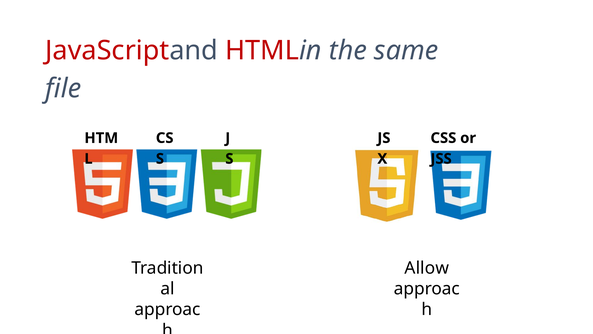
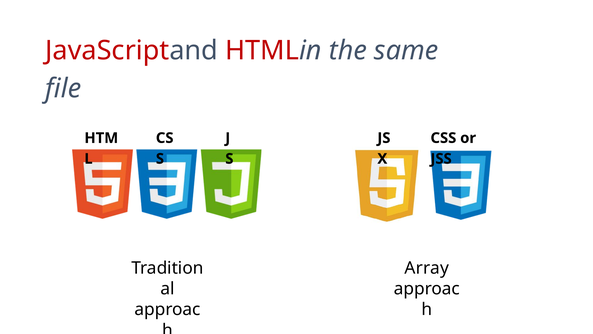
Allow: Allow -> Array
